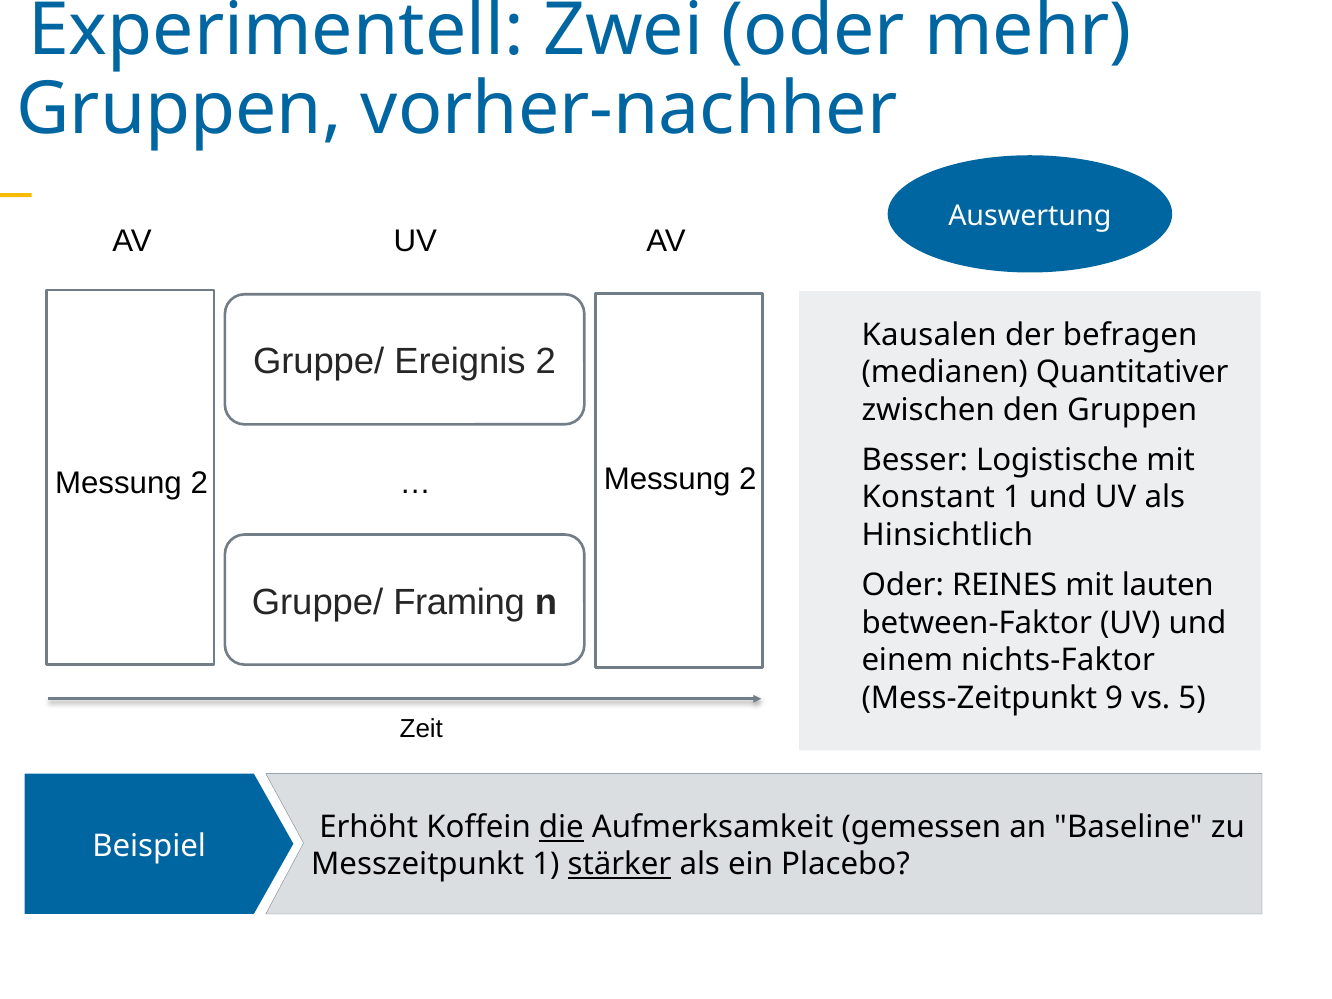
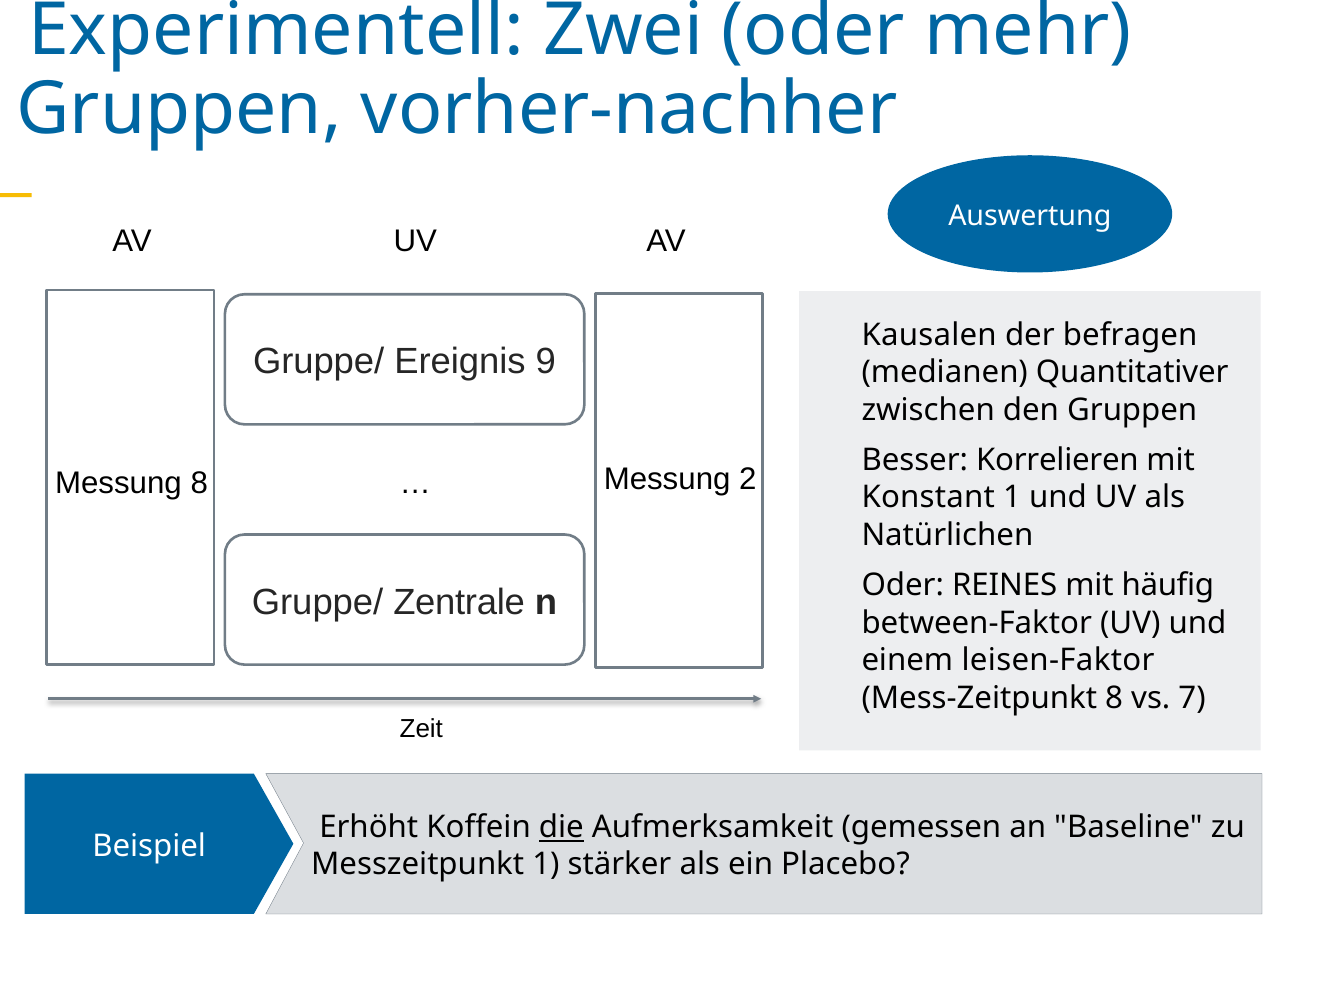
Ereignis 2: 2 -> 9
Logistische: Logistische -> Korrelieren
2 at (199, 483): 2 -> 8
Hinsichtlich: Hinsichtlich -> Natürlichen
lauten: lauten -> häufig
Framing: Framing -> Zentrale
nichts-Faktor: nichts-Faktor -> leisen-Faktor
Mess-Zeitpunkt 9: 9 -> 8
5: 5 -> 7
stärker underline: present -> none
